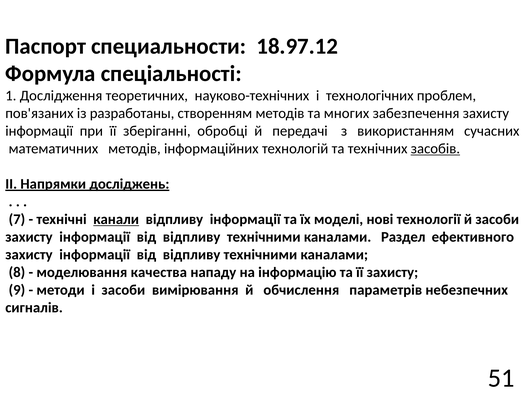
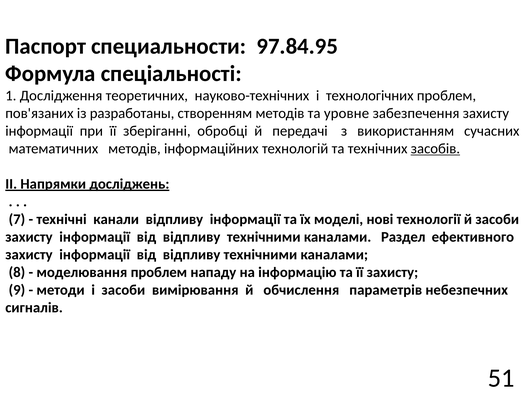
18.97.12: 18.97.12 -> 97.84.95
многих: многих -> уровне
канали underline: present -> none
моделювання качества: качества -> проблем
